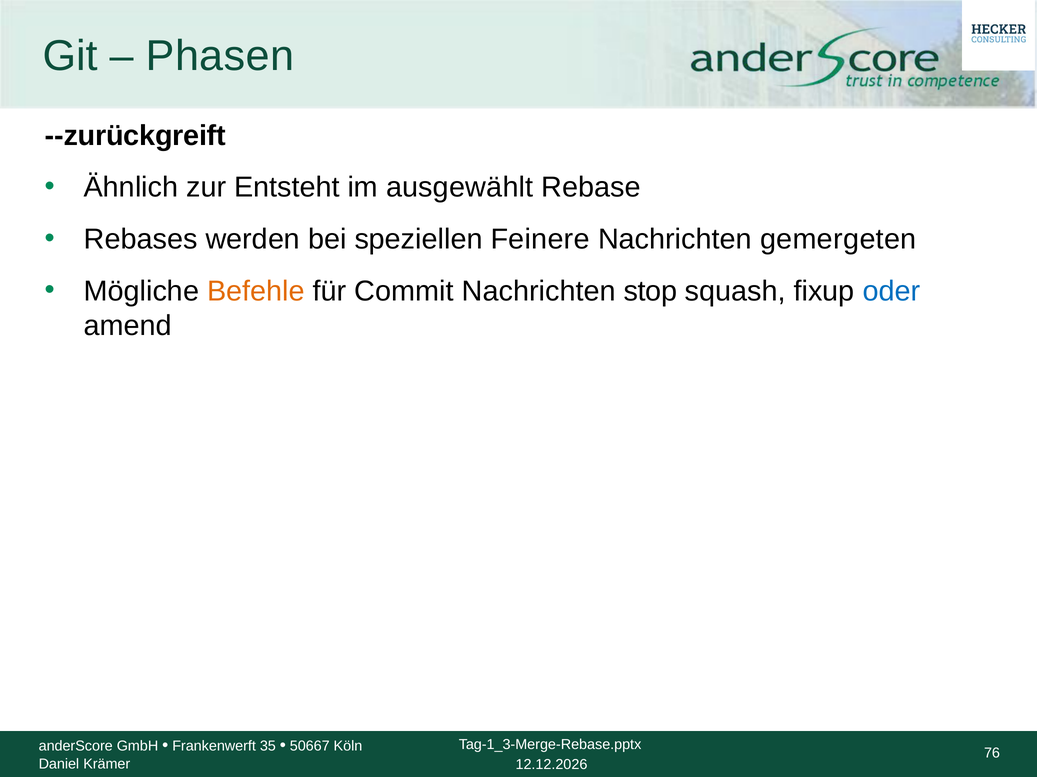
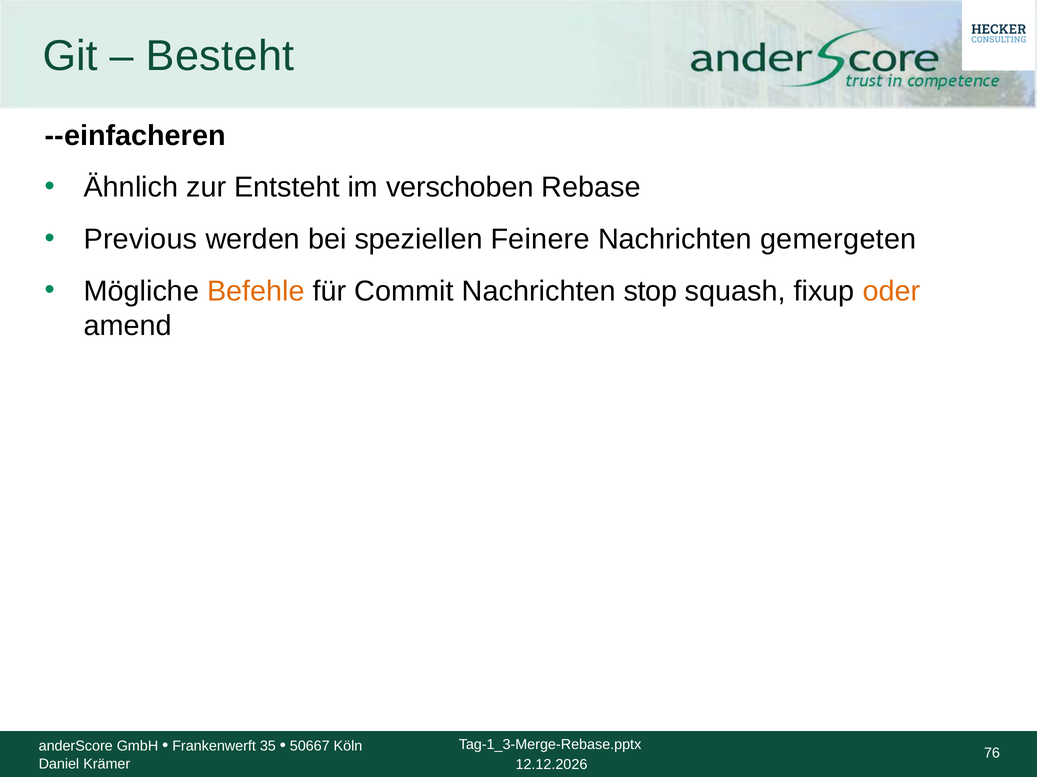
Phasen: Phasen -> Besteht
--zurückgreift: --zurückgreift -> --einfacheren
ausgewählt: ausgewählt -> verschoben
Rebases: Rebases -> Previous
oder colour: blue -> orange
